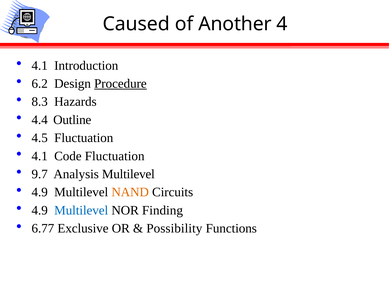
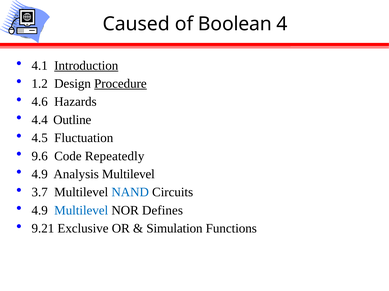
Another: Another -> Boolean
Introduction underline: none -> present
6.2: 6.2 -> 1.2
8.3: 8.3 -> 4.6
4.1 at (40, 156): 4.1 -> 9.6
Code Fluctuation: Fluctuation -> Repeatedly
9.7 at (40, 175): 9.7 -> 4.9
4.9 at (40, 193): 4.9 -> 3.7
NAND colour: orange -> blue
Finding: Finding -> Defines
6.77: 6.77 -> 9.21
Possibility: Possibility -> Simulation
